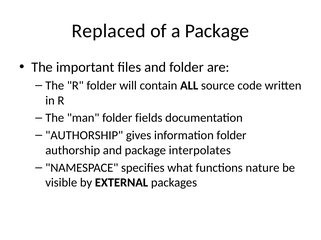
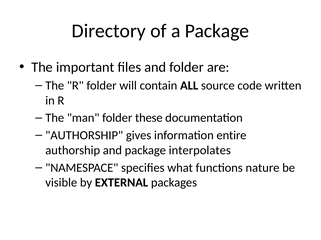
Replaced: Replaced -> Directory
fields: fields -> these
information folder: folder -> entire
